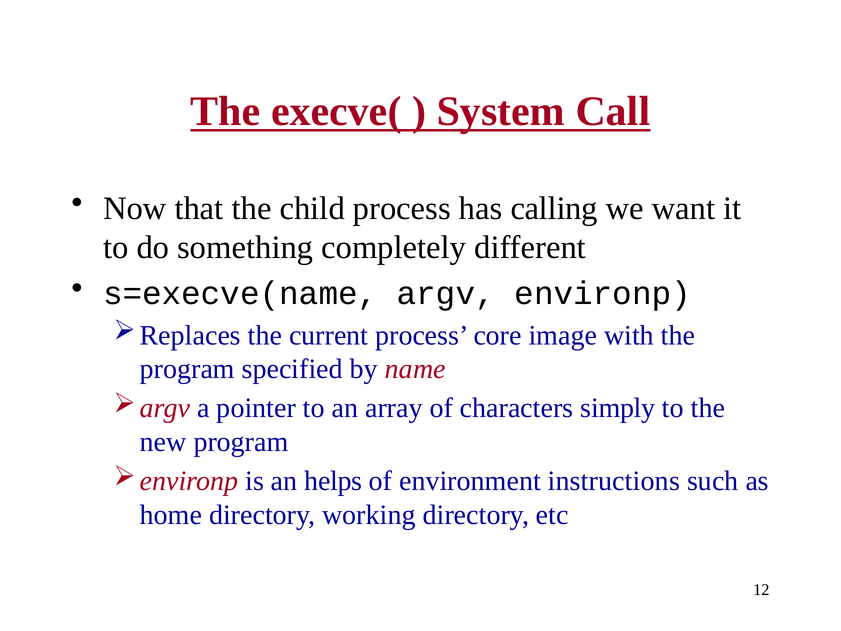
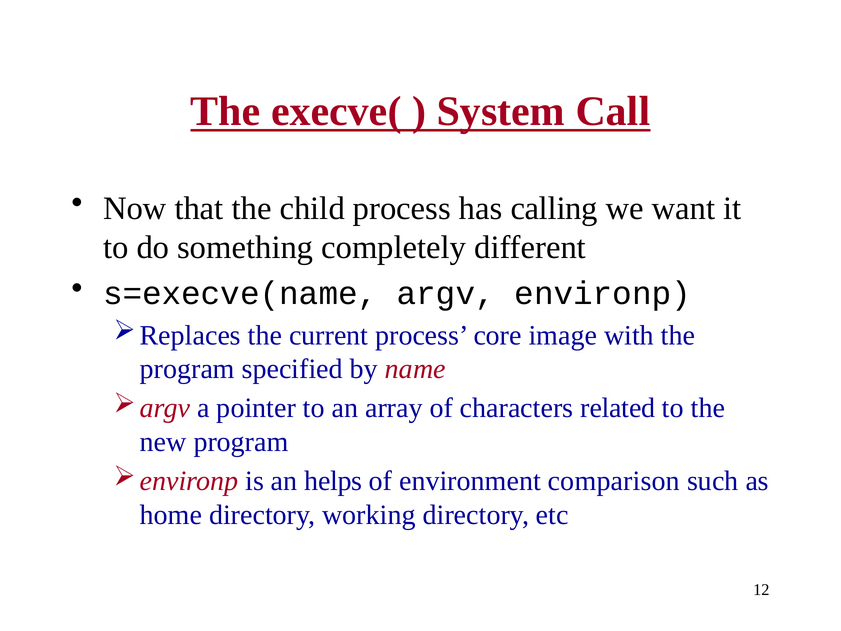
simply: simply -> related
instructions: instructions -> comparison
